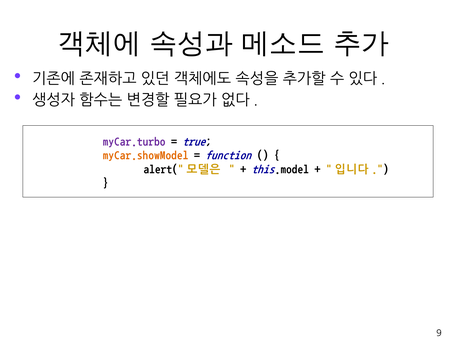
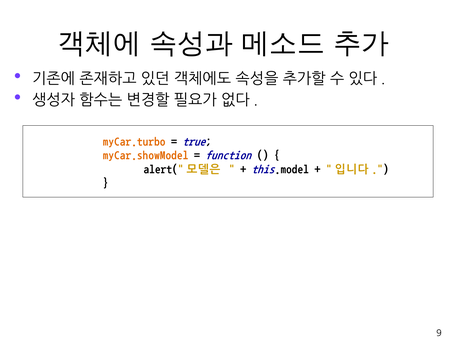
myCar.turbo colour: purple -> orange
